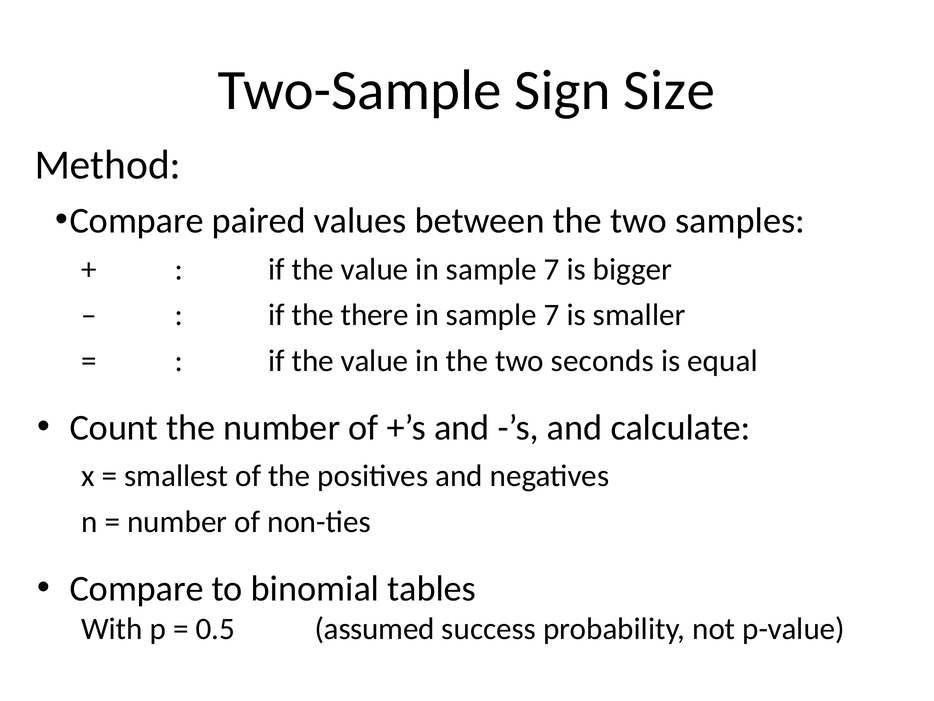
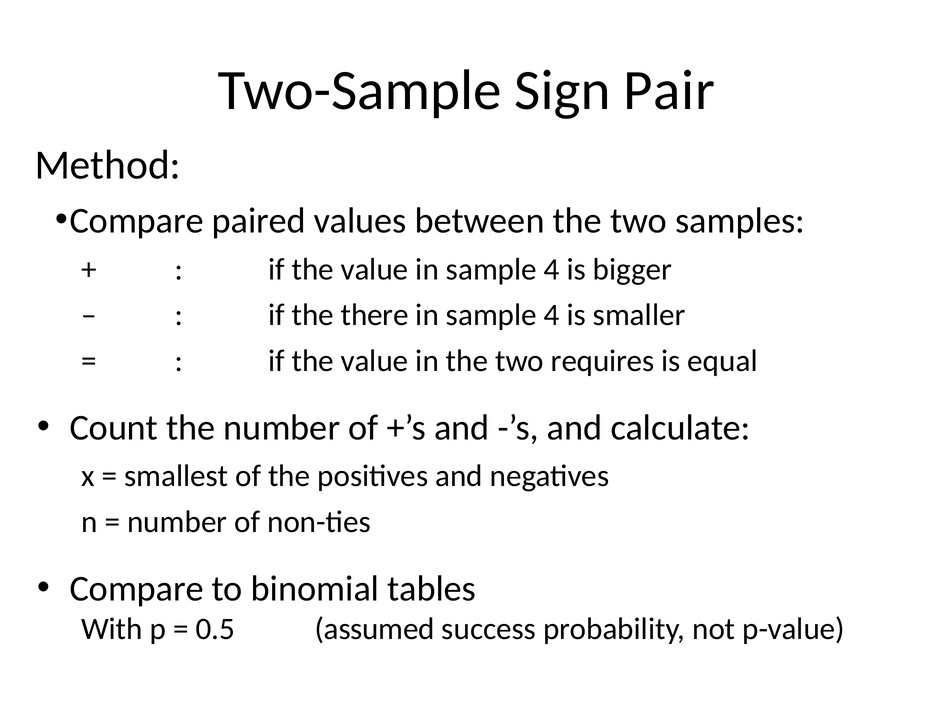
Size: Size -> Pair
value in sample 7: 7 -> 4
7 at (552, 315): 7 -> 4
seconds: seconds -> requires
